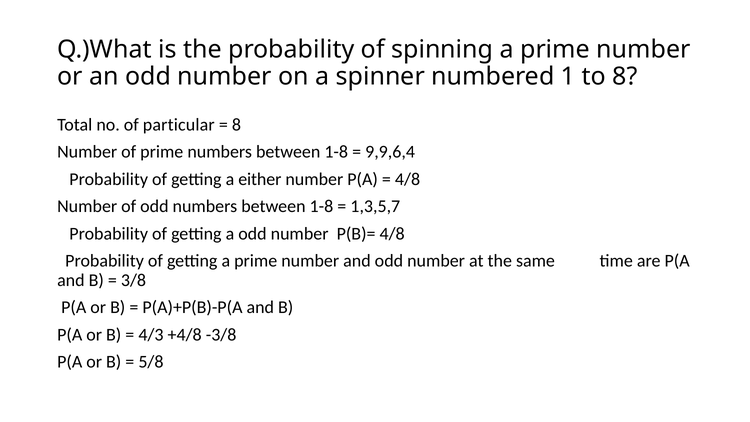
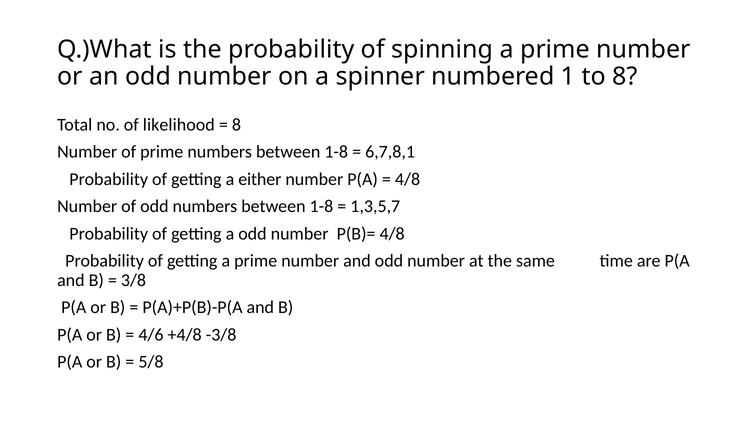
particular: particular -> likelihood
9,9,6,4: 9,9,6,4 -> 6,7,8,1
4/3: 4/3 -> 4/6
